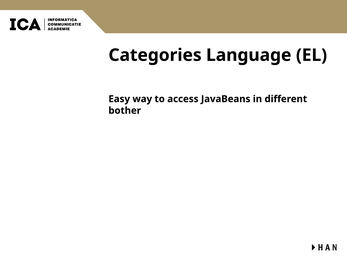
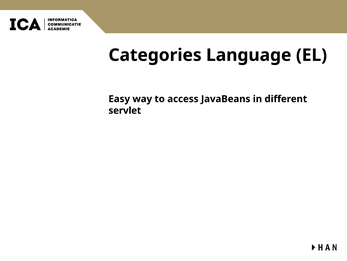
bother: bother -> servlet
